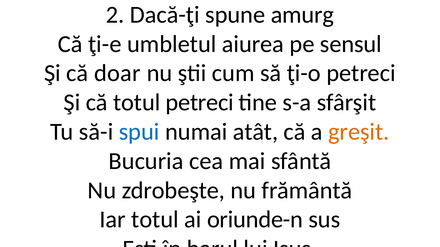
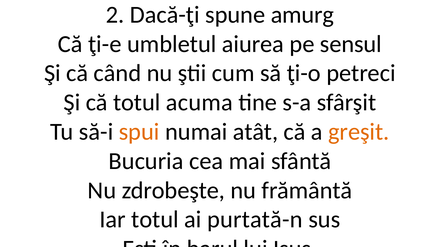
doar: doar -> când
totul petreci: petreci -> acuma
spui colour: blue -> orange
oriunde-n: oriunde-n -> purtată-n
